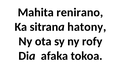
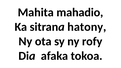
renirano: renirano -> mahadio
